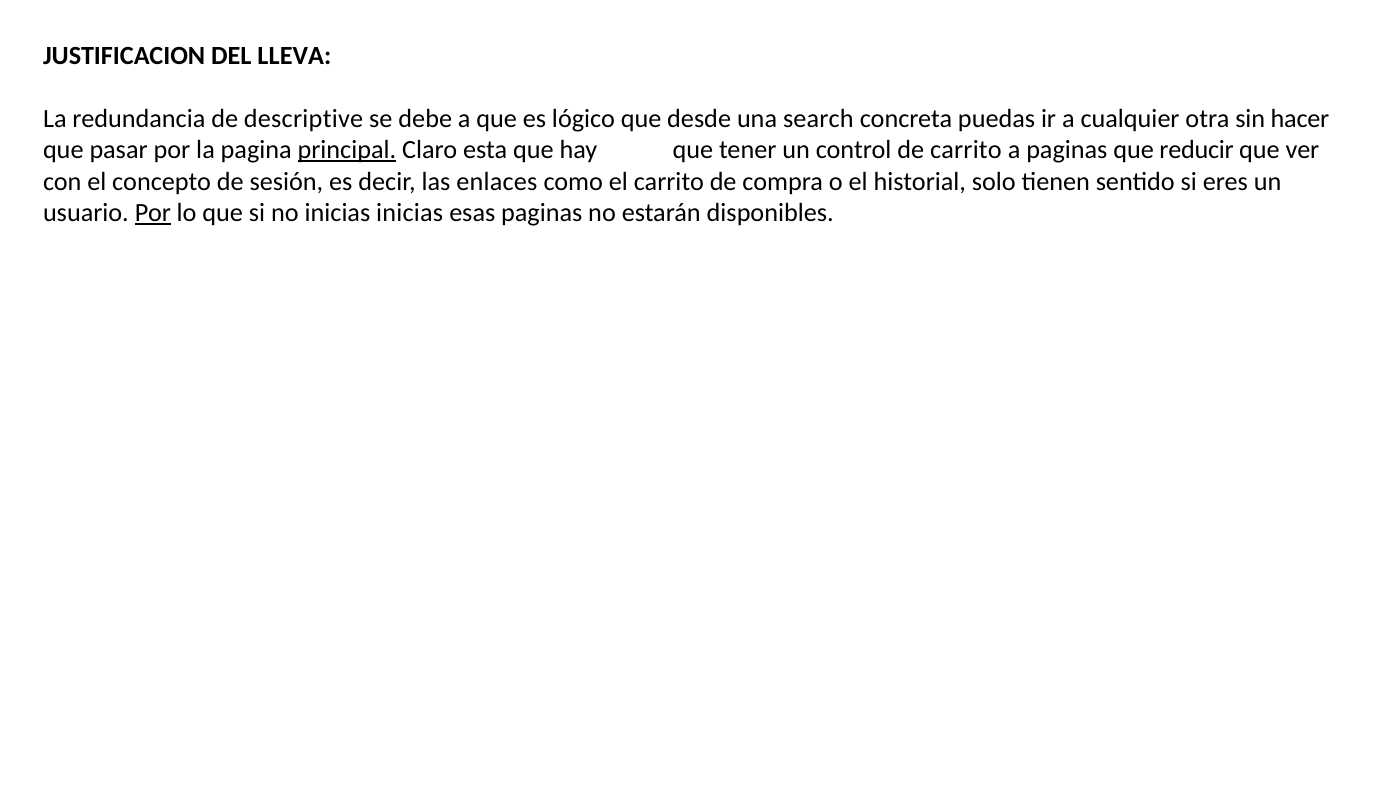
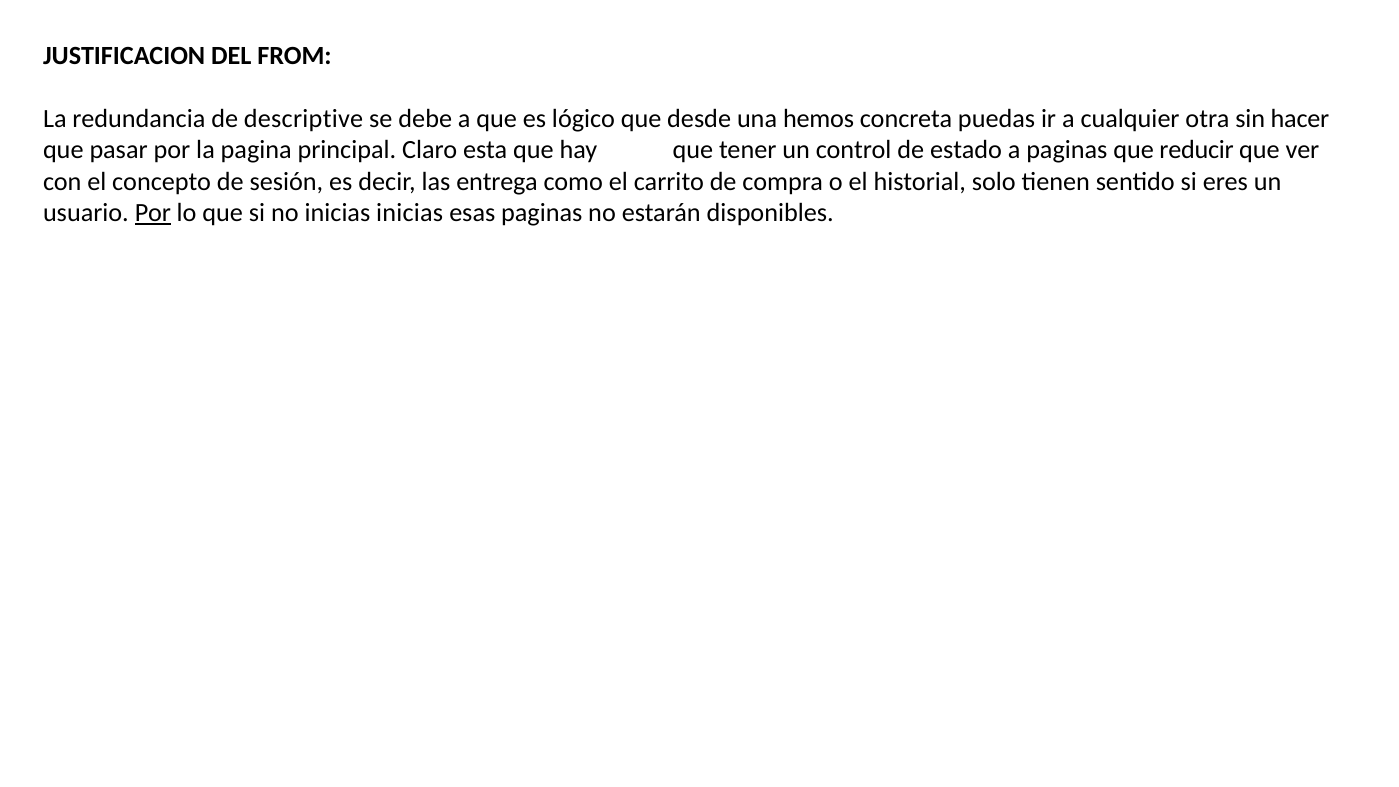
LLEVA: LLEVA -> FROM
search: search -> hemos
principal underline: present -> none
de carrito: carrito -> estado
enlaces: enlaces -> entrega
